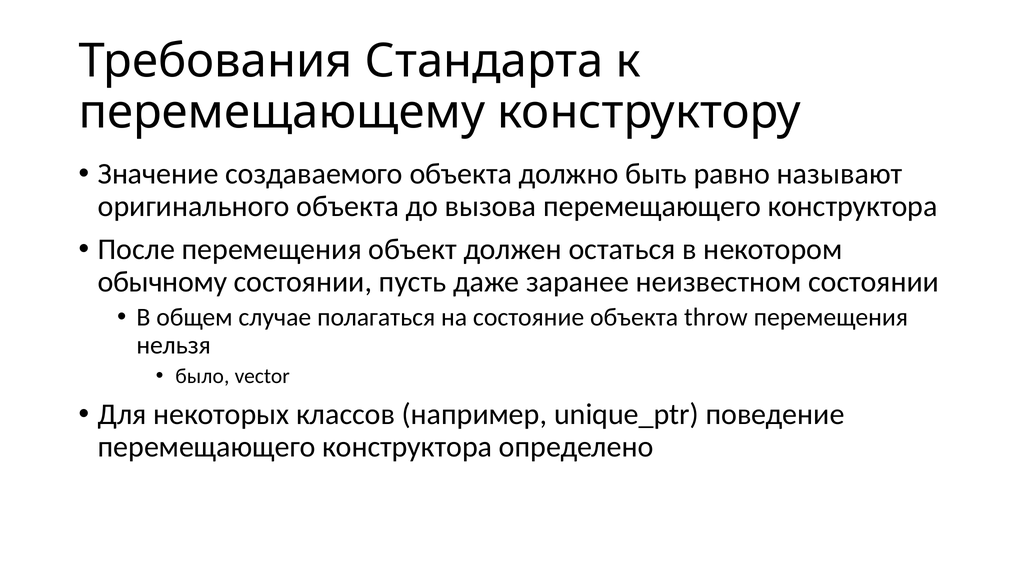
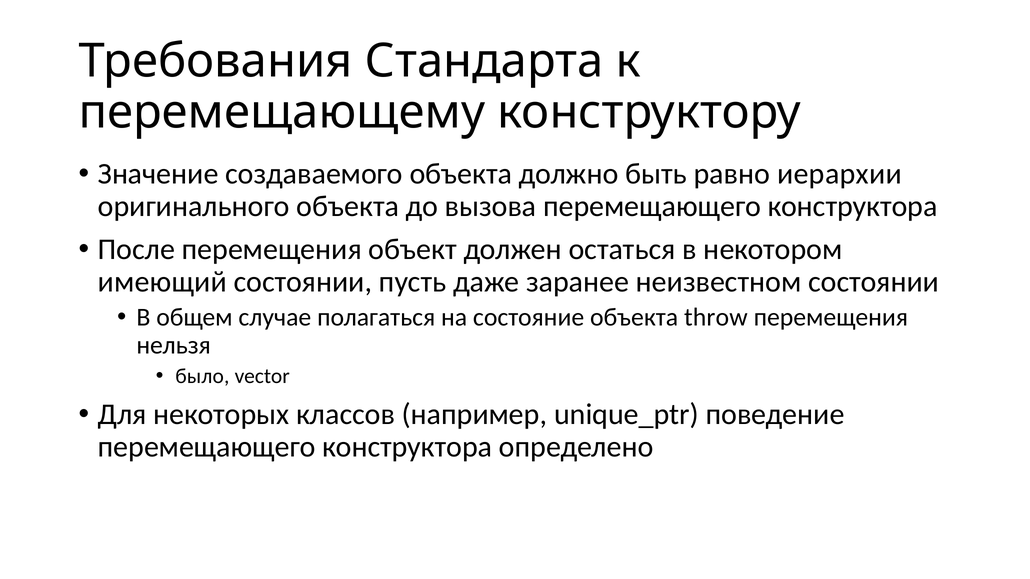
называют: называют -> иерархии
обычному: обычному -> имеющий
